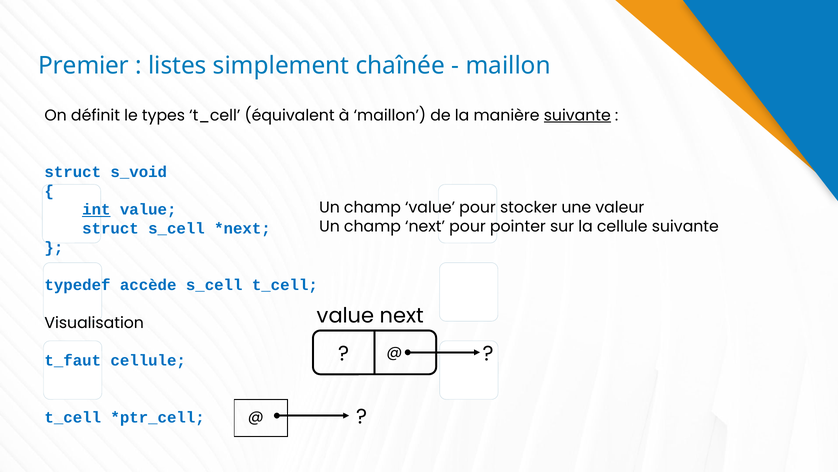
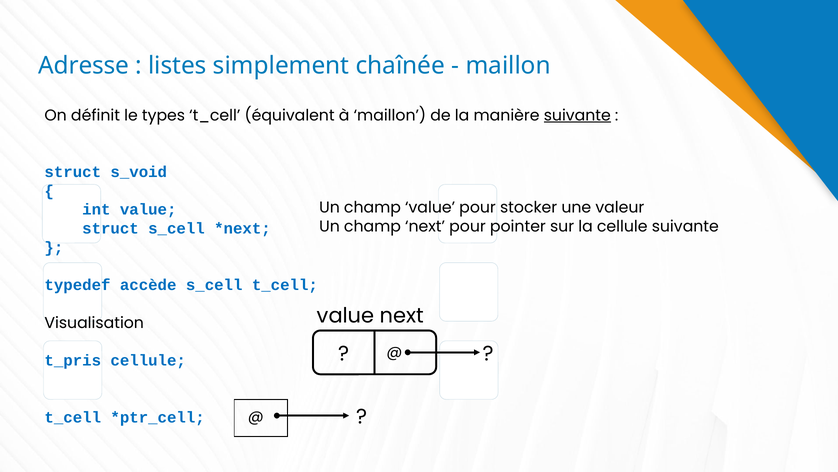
Premier: Premier -> Adresse
int underline: present -> none
t_faut: t_faut -> t_pris
